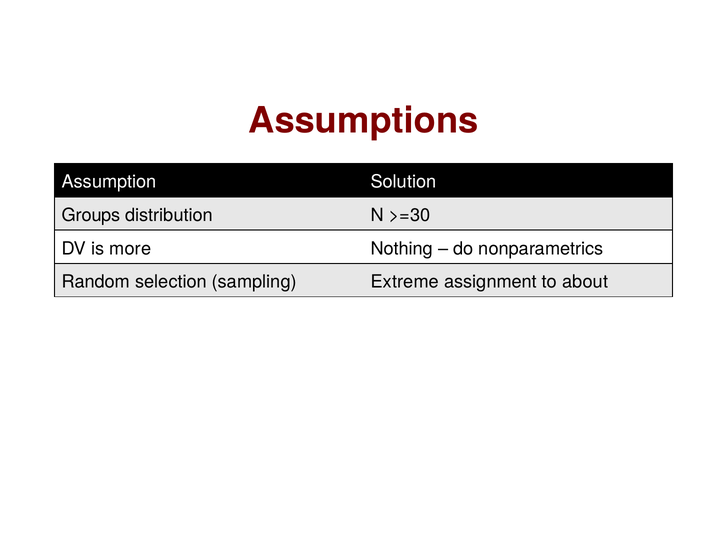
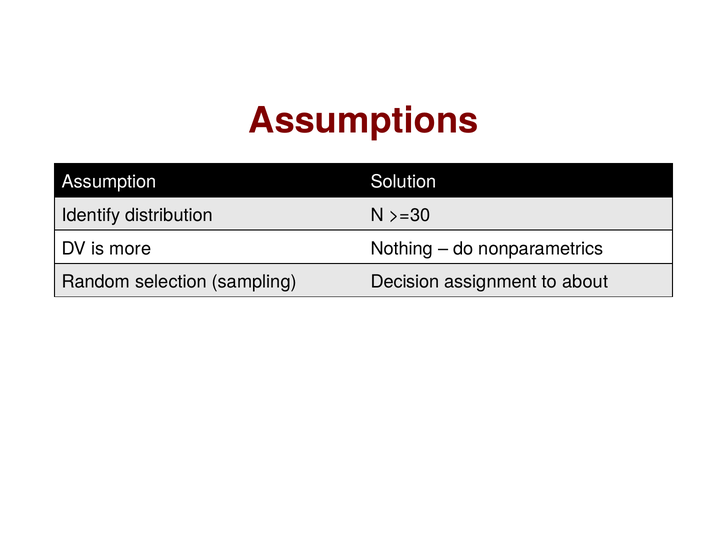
Groups: Groups -> Identify
Extreme: Extreme -> Decision
